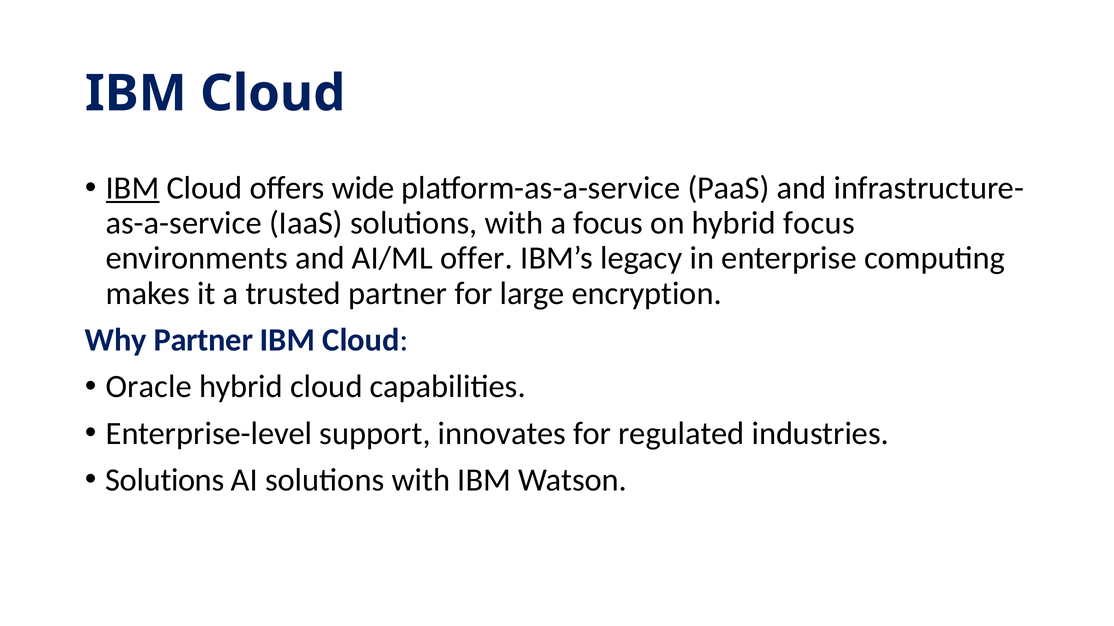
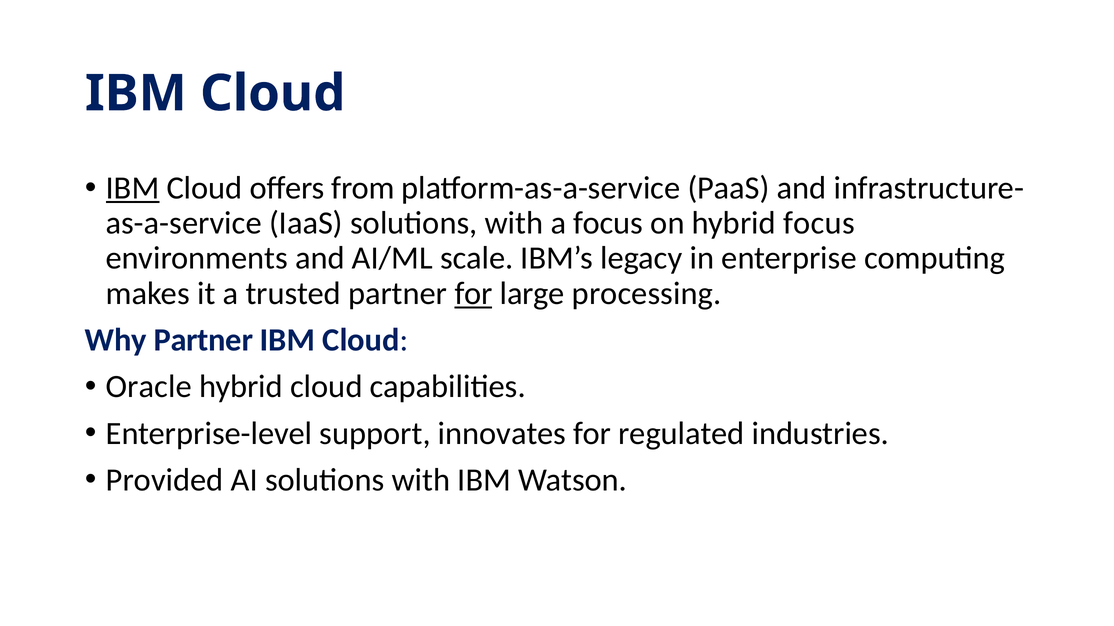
wide: wide -> from
offer: offer -> scale
for at (474, 294) underline: none -> present
encryption: encryption -> processing
Solutions at (165, 480): Solutions -> Provided
